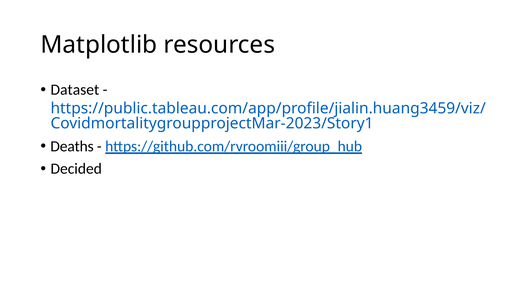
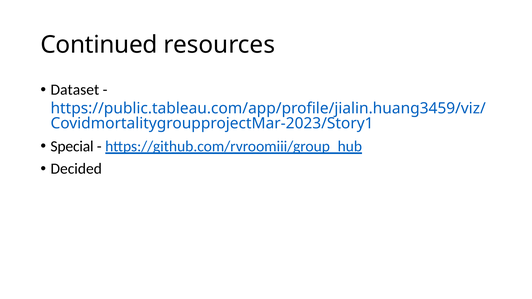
Matplotlib: Matplotlib -> Continued
Deaths: Deaths -> Special
